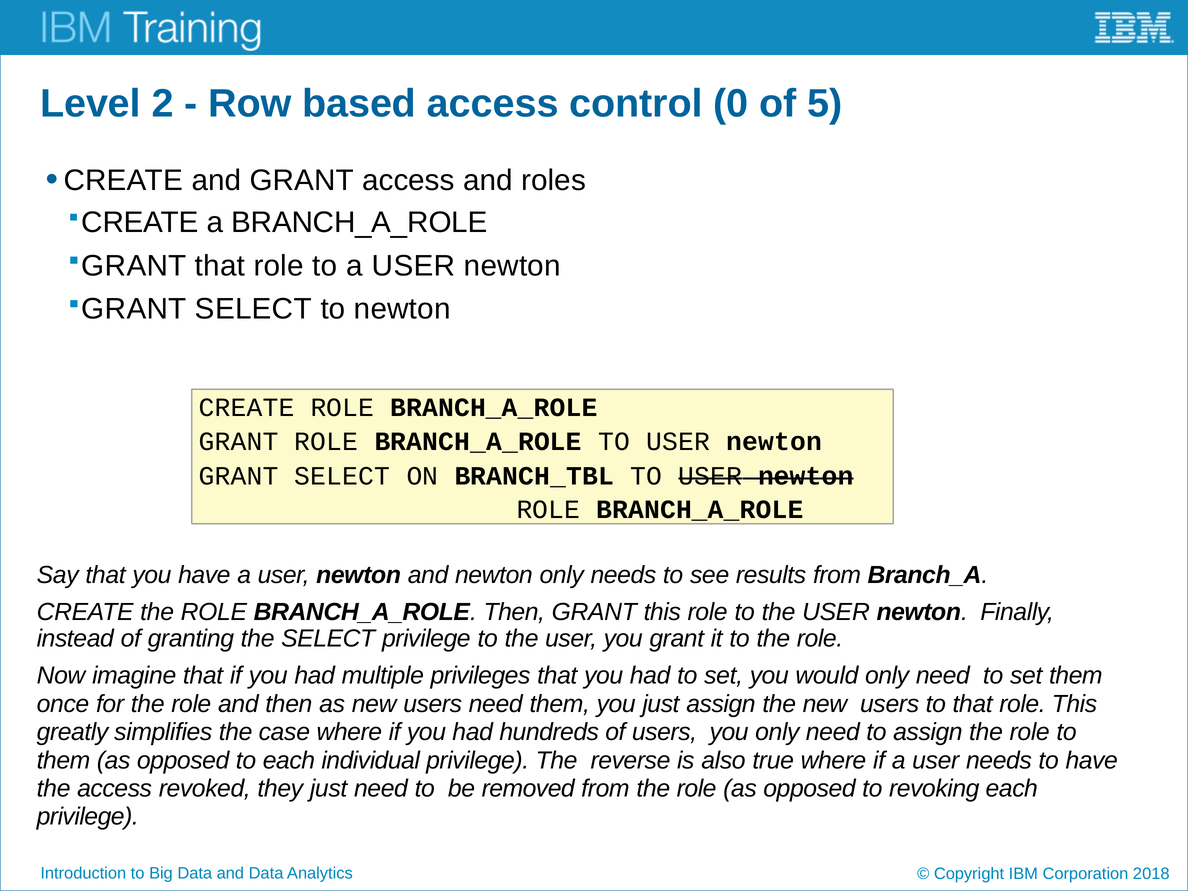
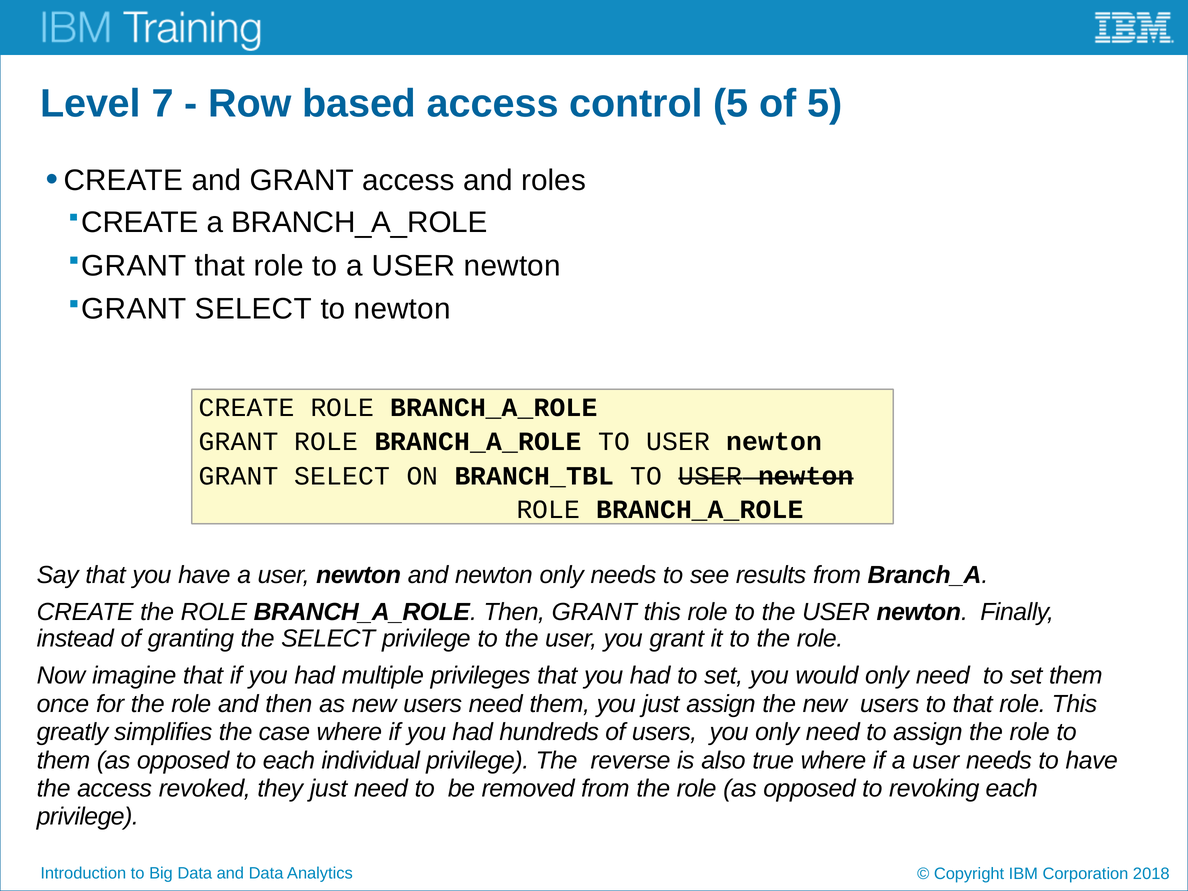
2: 2 -> 7
control 0: 0 -> 5
